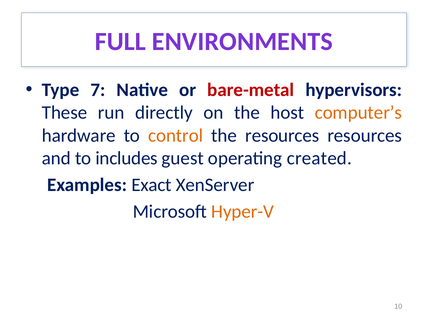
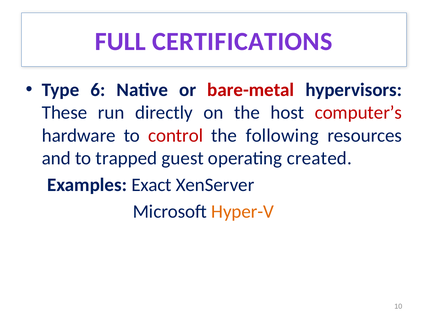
ENVIRONMENTS: ENVIRONMENTS -> CERTIFICATIONS
7: 7 -> 6
computer’s colour: orange -> red
control colour: orange -> red
the resources: resources -> following
includes: includes -> trapped
